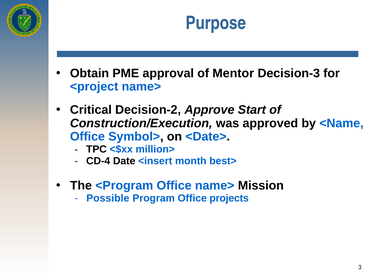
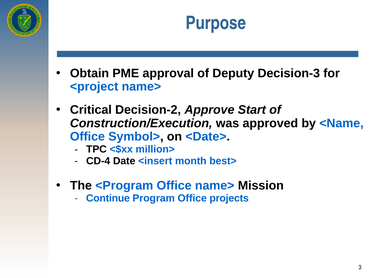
Mentor: Mentor -> Deputy
Possible: Possible -> Continue
